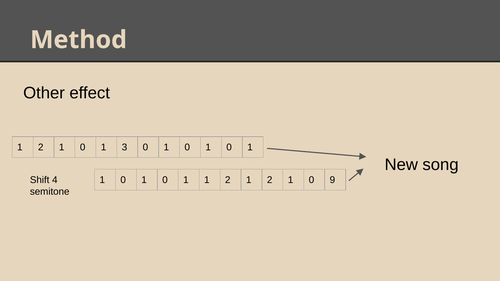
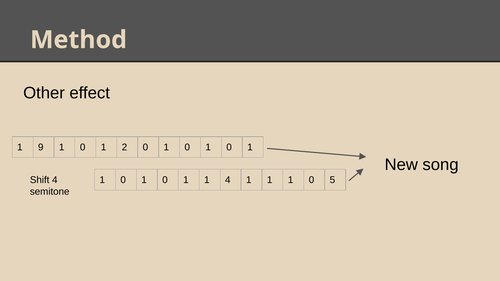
2 at (41, 147): 2 -> 9
3: 3 -> 2
1 1 2: 2 -> 4
2 at (270, 180): 2 -> 1
9: 9 -> 5
